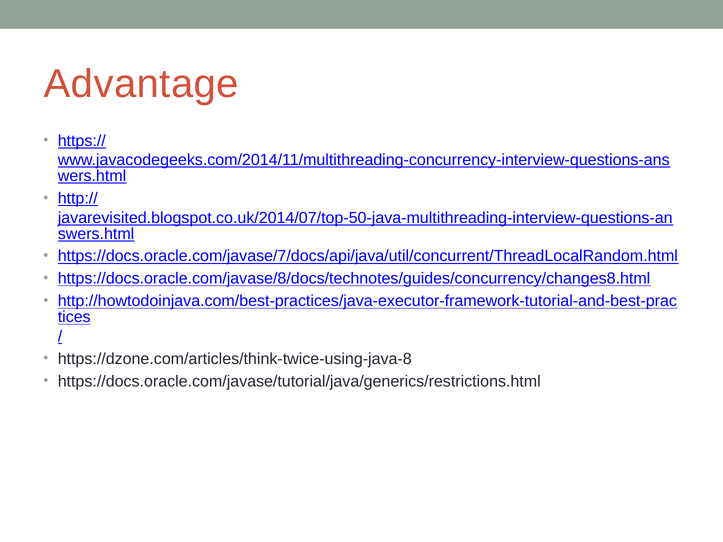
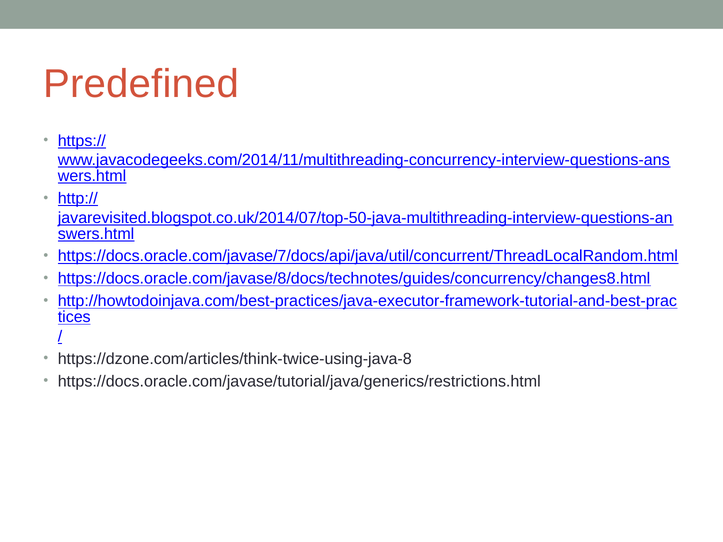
Advantage: Advantage -> Predefined
